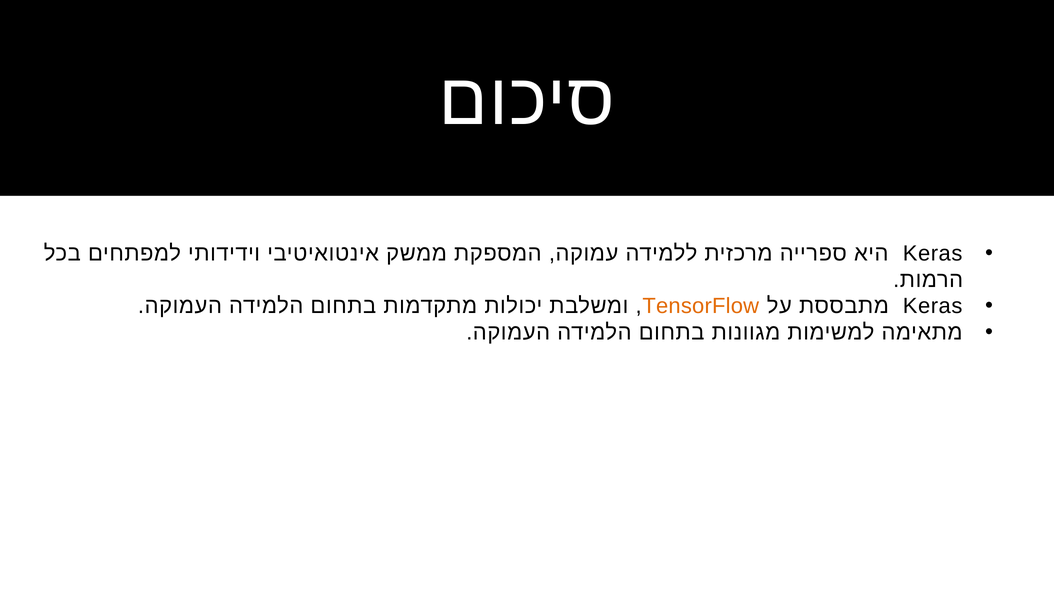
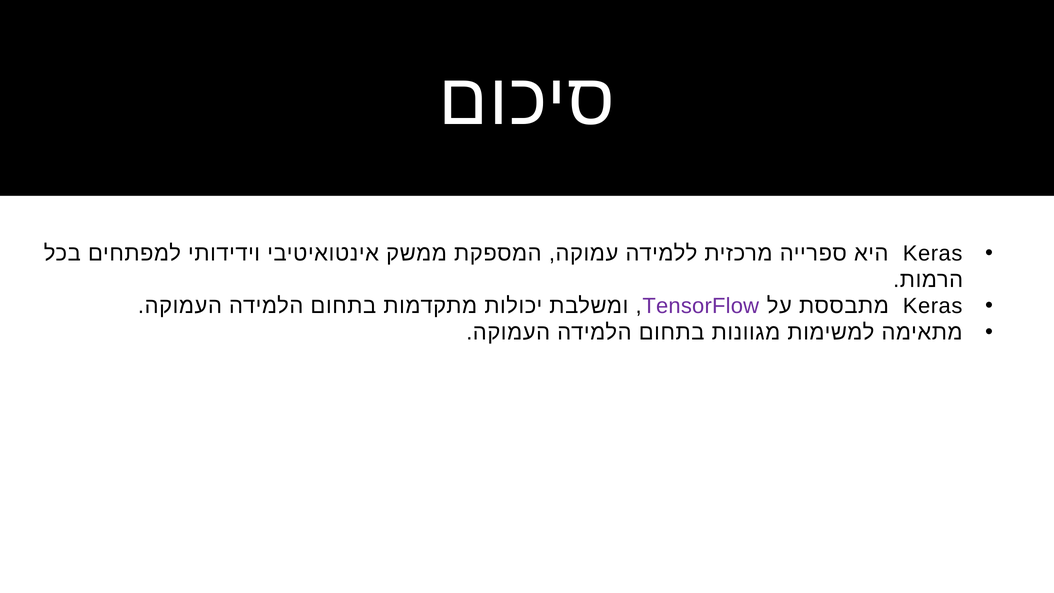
TensorFlow colour: orange -> purple
